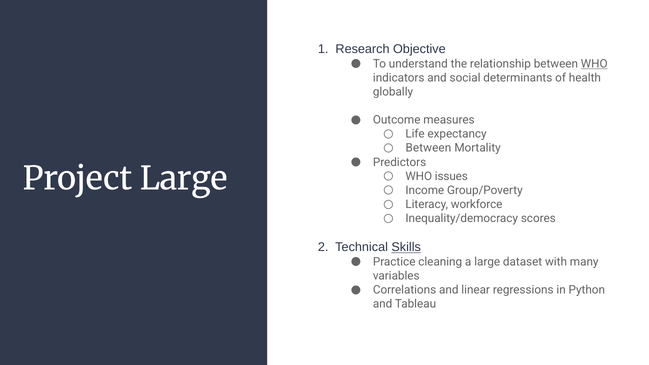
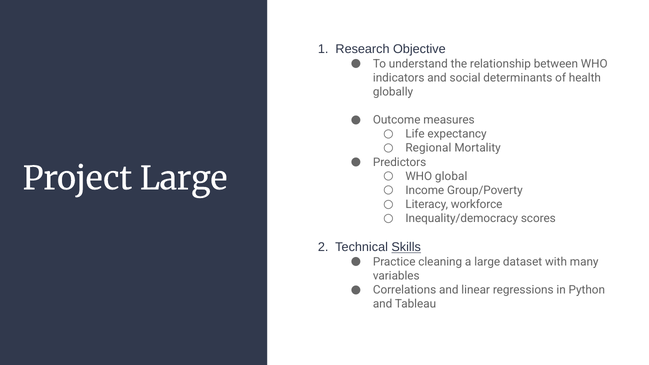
WHO at (594, 64) underline: present -> none
Between at (428, 148): Between -> Regional
issues: issues -> global
